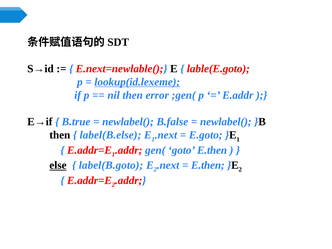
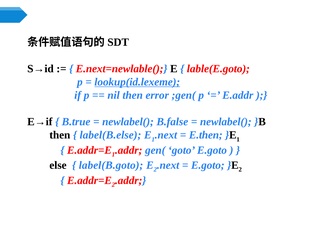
E.goto: E.goto -> E.then
goto E.then: E.then -> E.goto
else underline: present -> none
E.then at (208, 165): E.then -> E.goto
